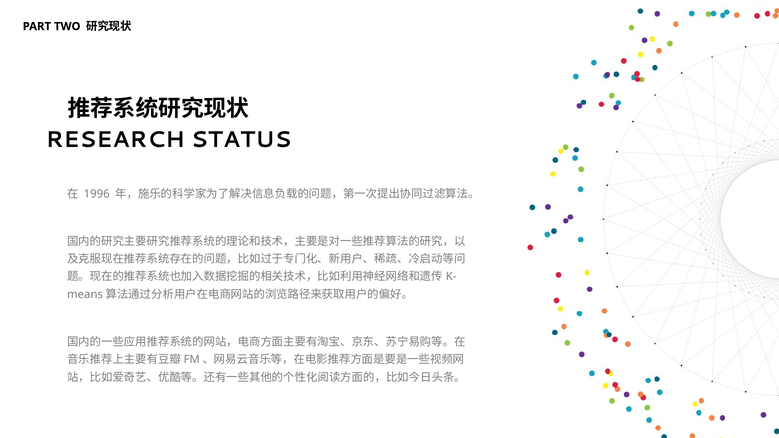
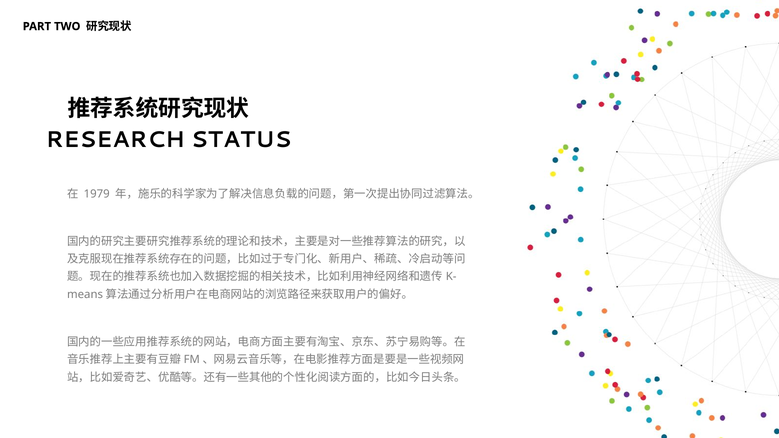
1996: 1996 -> 1979
